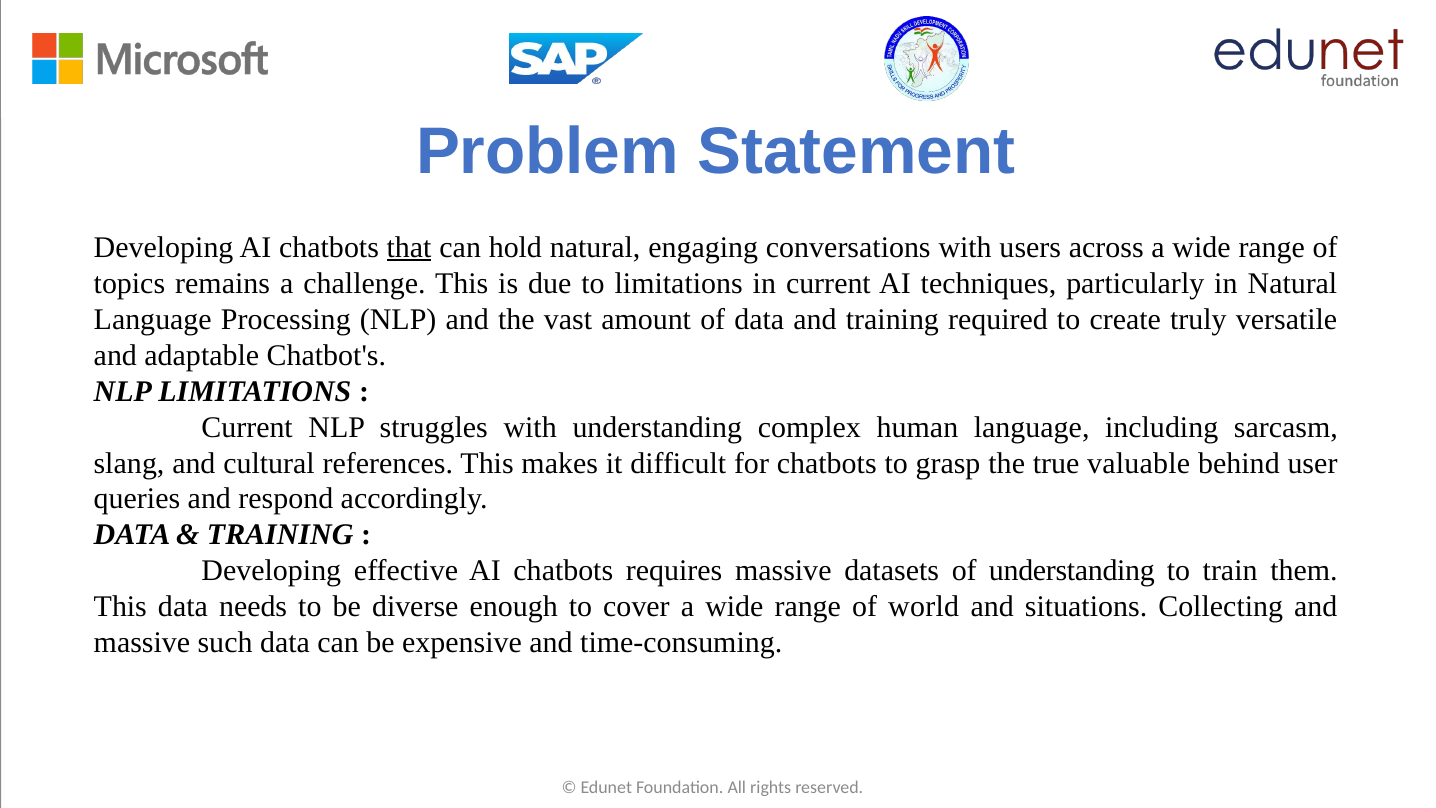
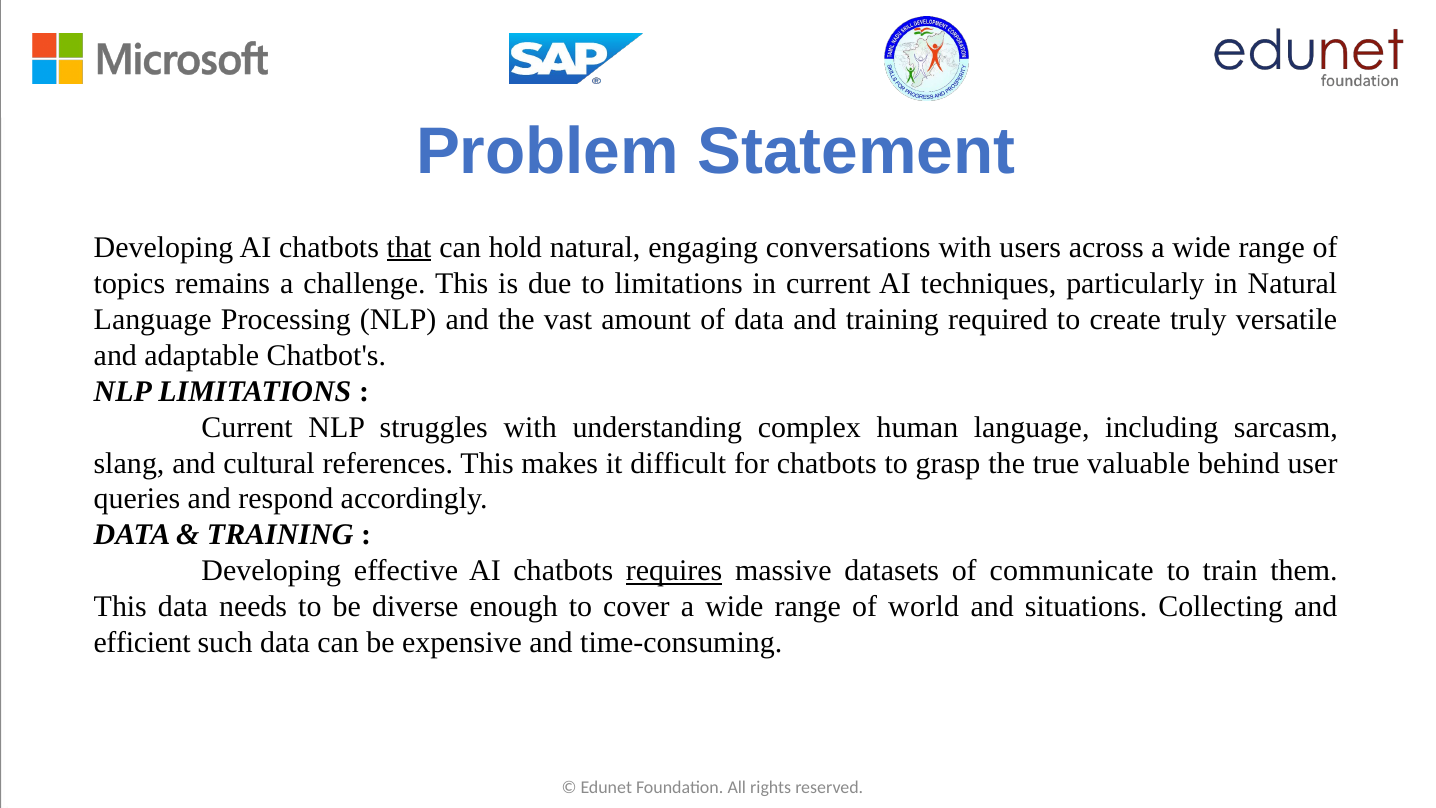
requires underline: none -> present
of understanding: understanding -> communicate
massive at (142, 643): massive -> efficient
